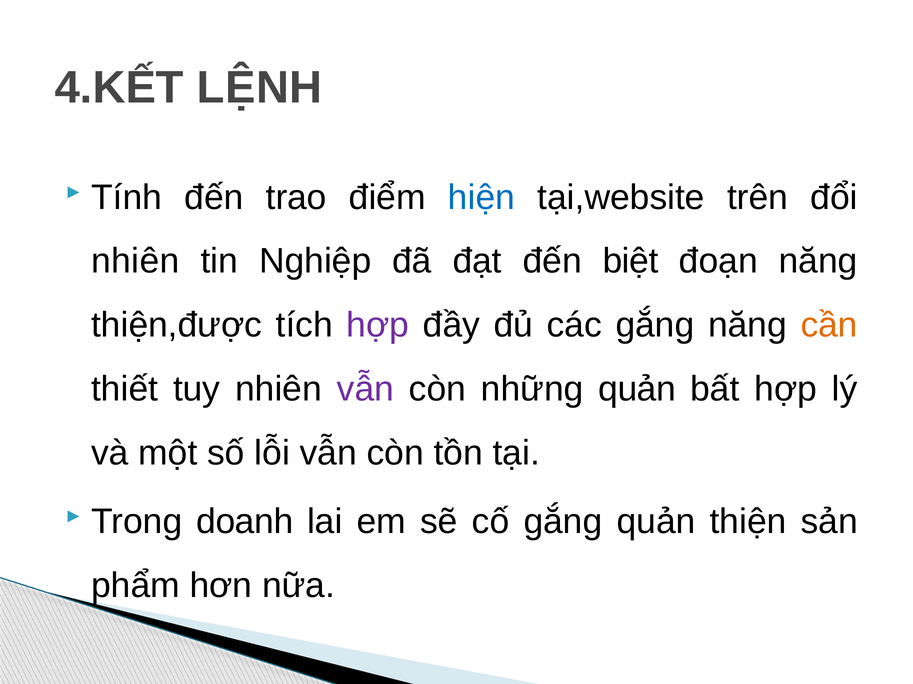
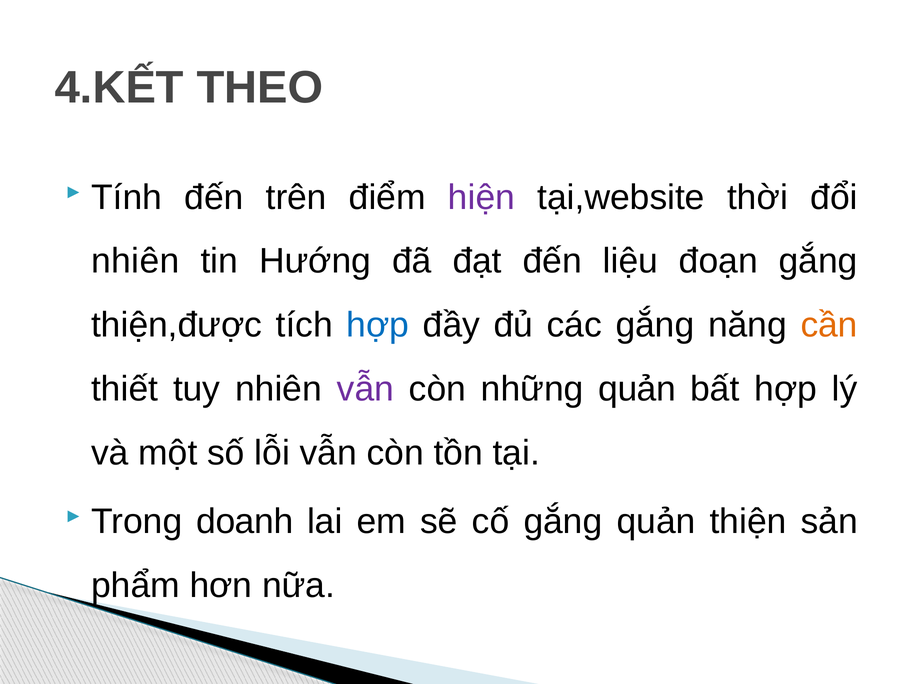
LỆNH: LỆNH -> THEO
trao: trao -> trên
hiện colour: blue -> purple
trên: trên -> thời
Nghiệp: Nghiệp -> Hướng
biệt: biệt -> liệu
đoạn năng: năng -> gắng
hợp at (378, 325) colour: purple -> blue
